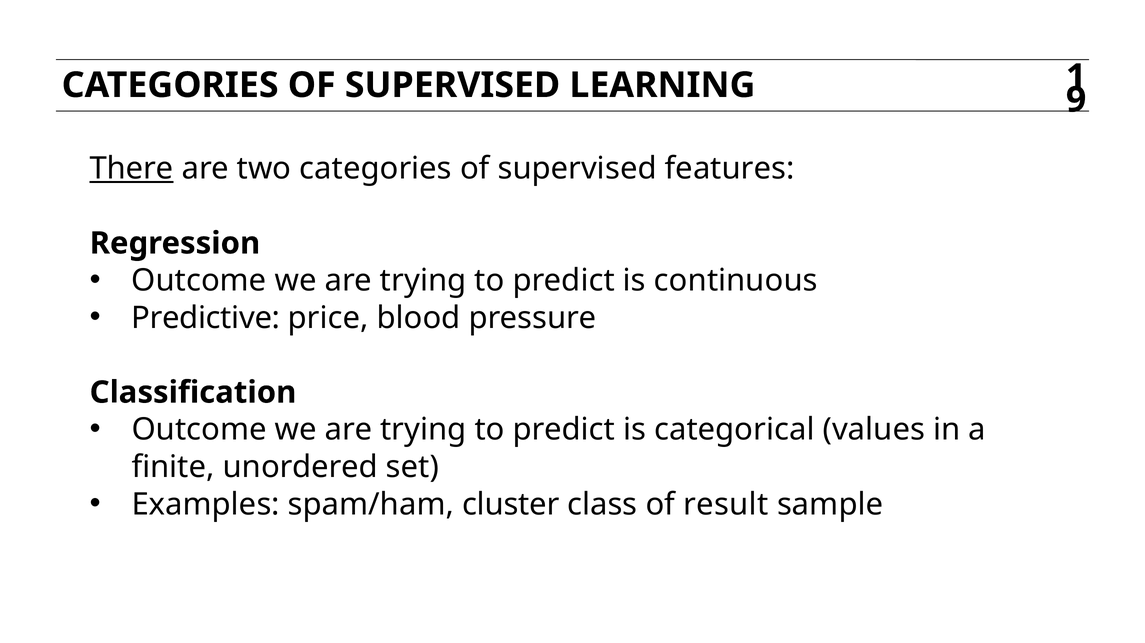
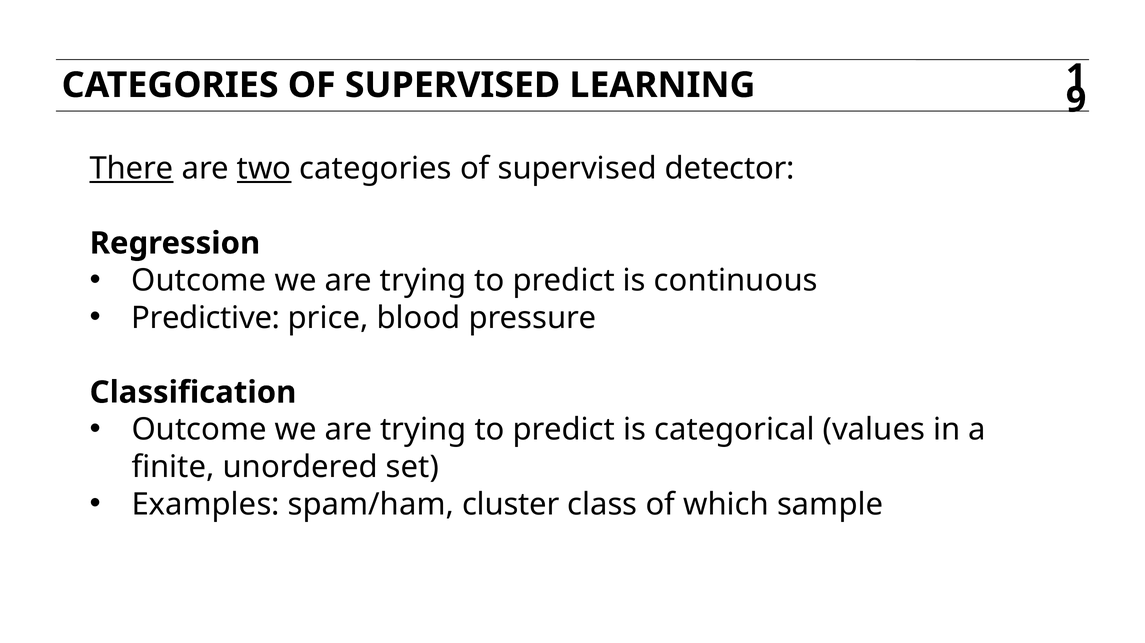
two underline: none -> present
features: features -> detector
result: result -> which
